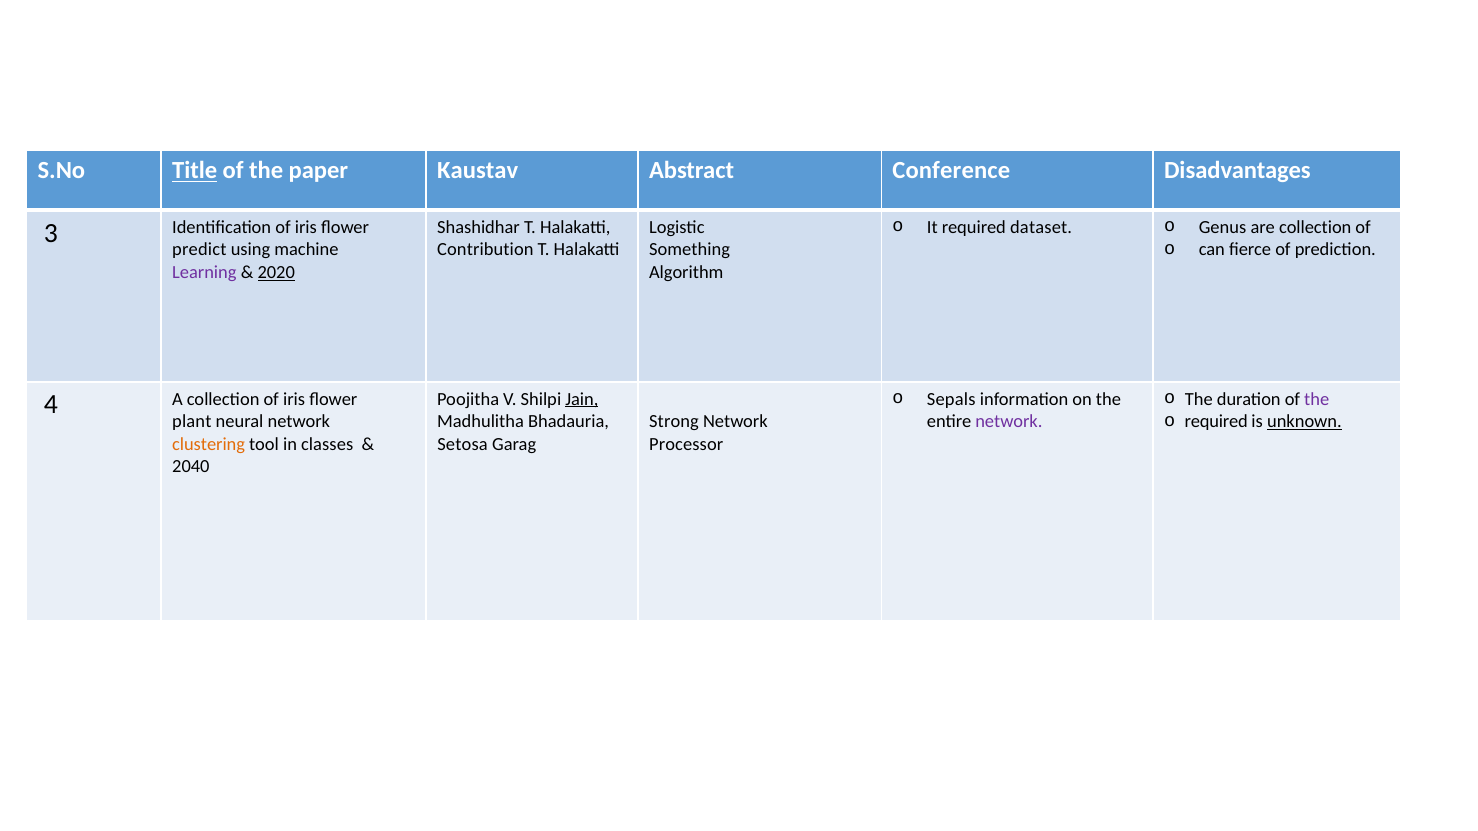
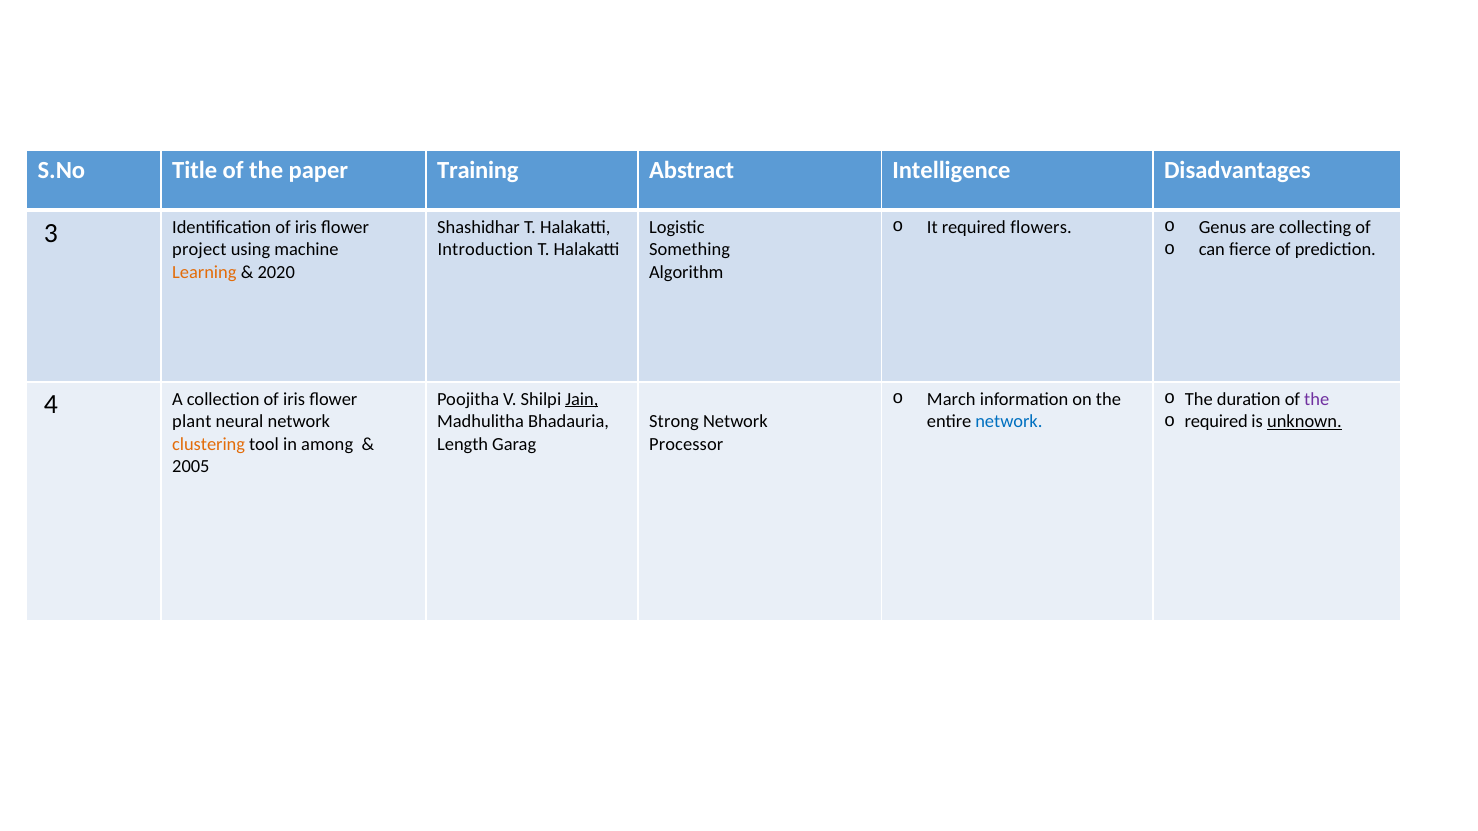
Title underline: present -> none
Kaustav: Kaustav -> Training
Conference: Conference -> Intelligence
dataset: dataset -> flowers
are collection: collection -> collecting
predict: predict -> project
Contribution: Contribution -> Introduction
Learning colour: purple -> orange
2020 underline: present -> none
Sepals: Sepals -> March
network at (1009, 422) colour: purple -> blue
classes: classes -> among
Setosa: Setosa -> Length
2040: 2040 -> 2005
